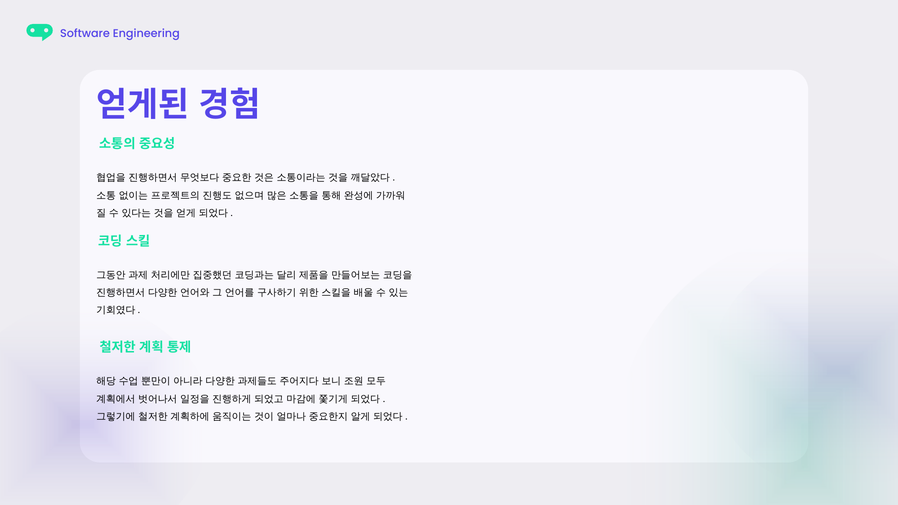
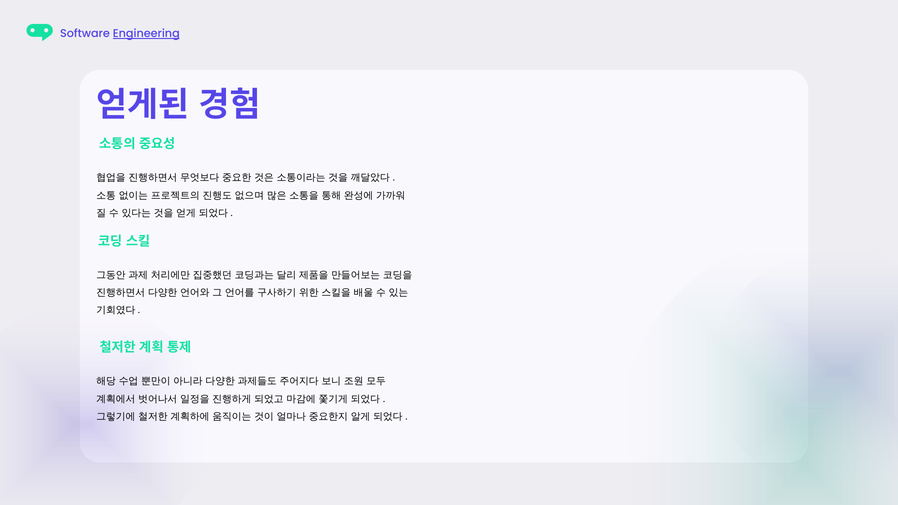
Engineering underline: none -> present
